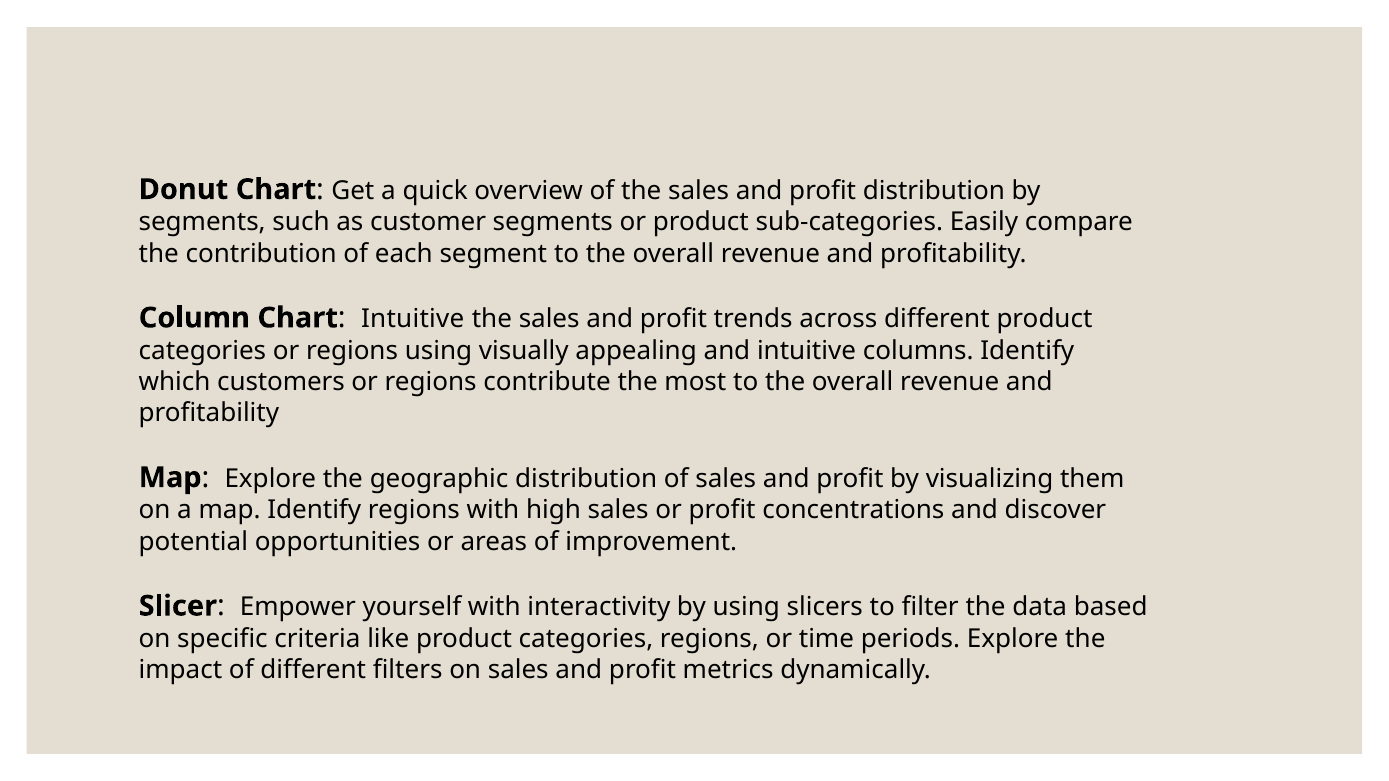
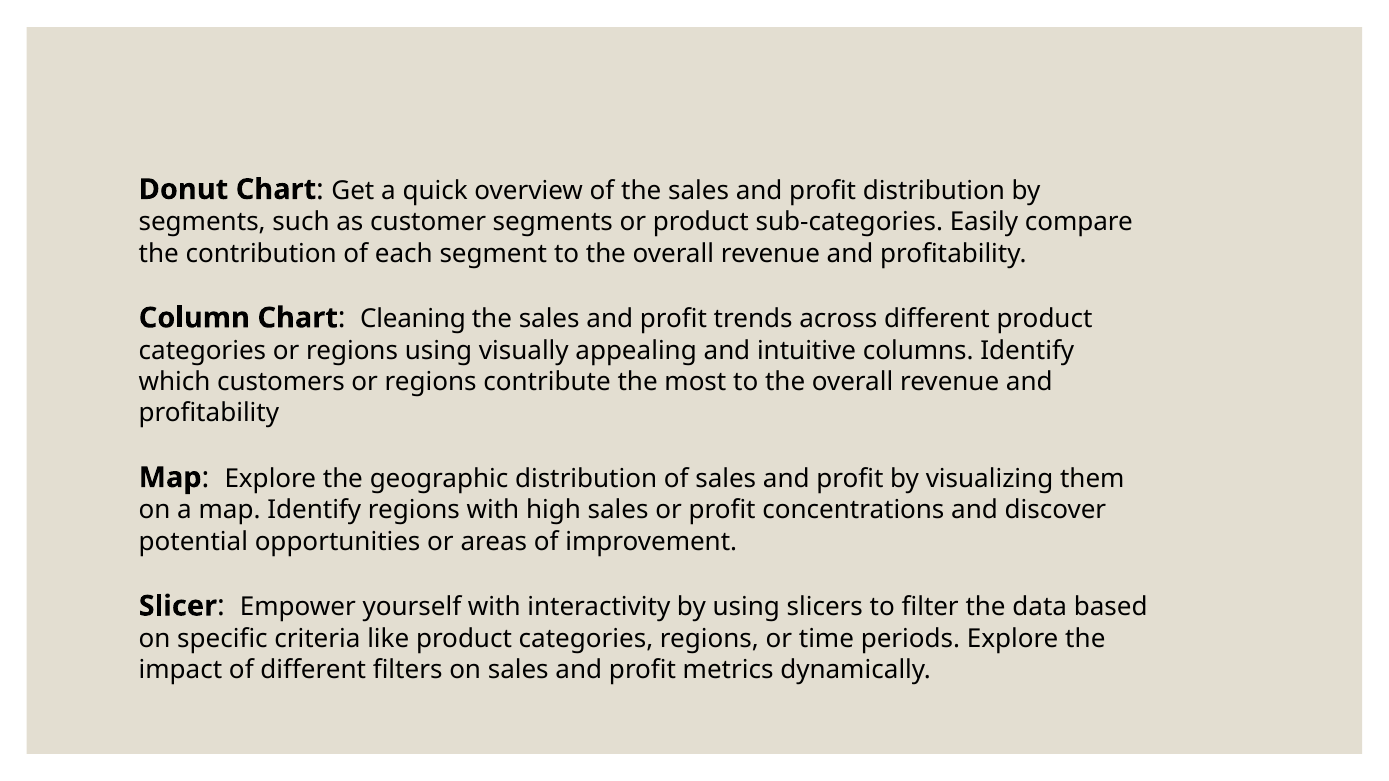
Intuitive at (413, 319): Intuitive -> Cleaning
